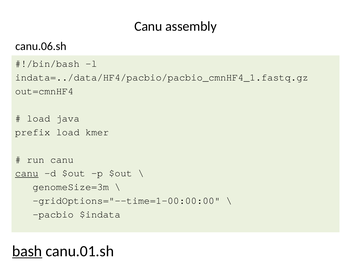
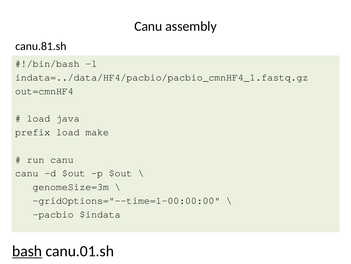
canu.06.sh: canu.06.sh -> canu.81.sh
kmer: kmer -> make
canu at (27, 173) underline: present -> none
